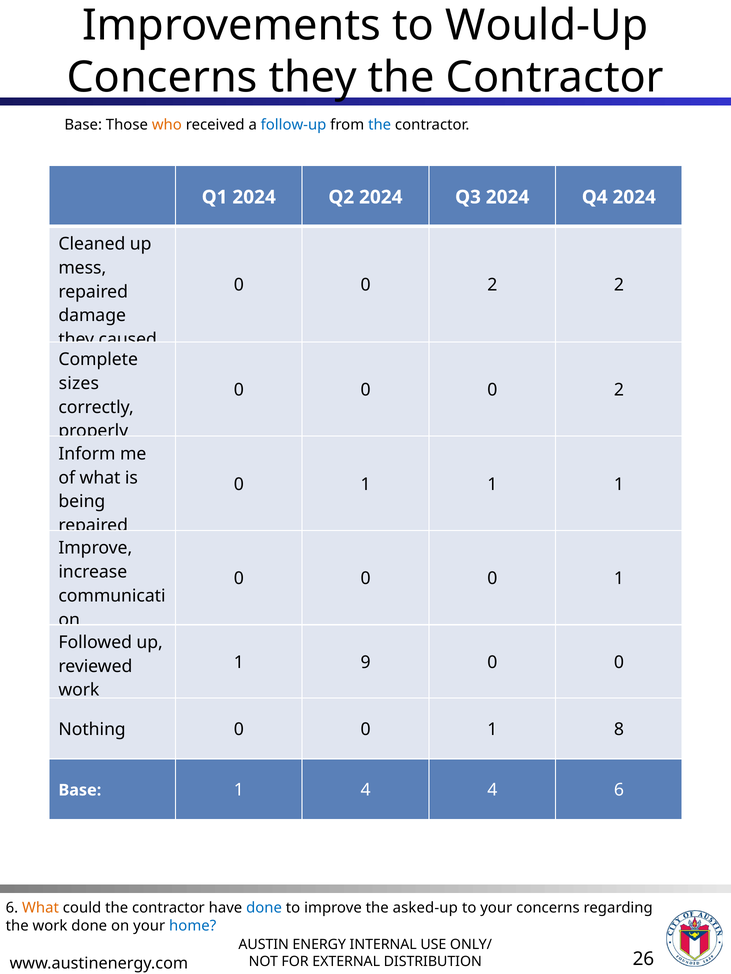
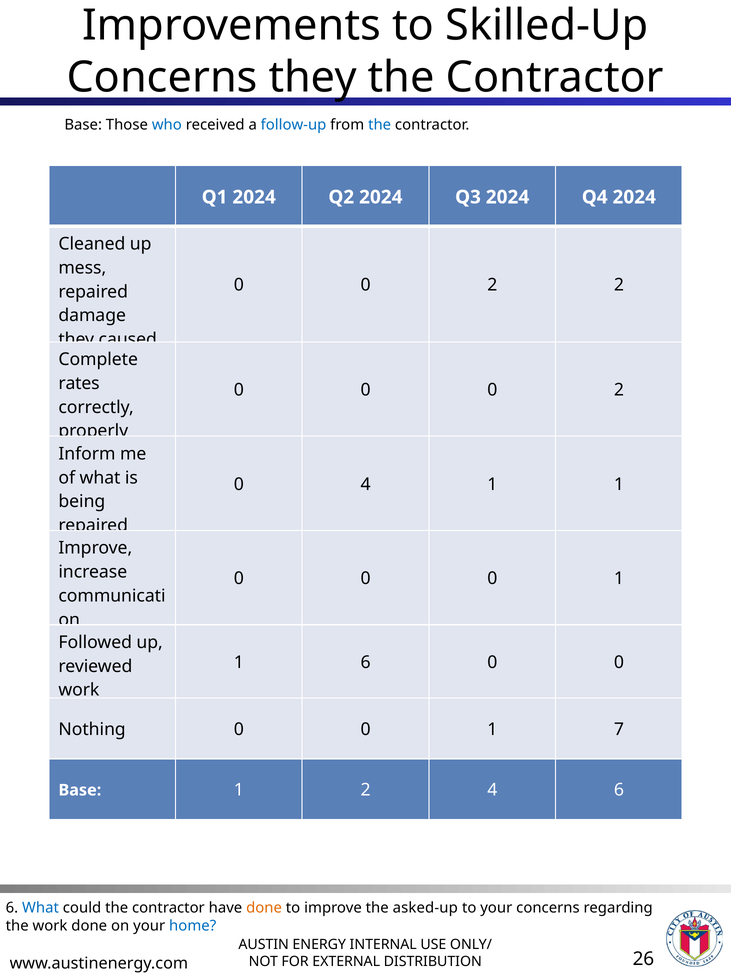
Would-Up: Would-Up -> Skilled-Up
who colour: orange -> blue
sizes: sizes -> rates
1 at (366, 485): 1 -> 4
1 9: 9 -> 6
8: 8 -> 7
1 4: 4 -> 2
What at (41, 908) colour: orange -> blue
done at (264, 908) colour: blue -> orange
